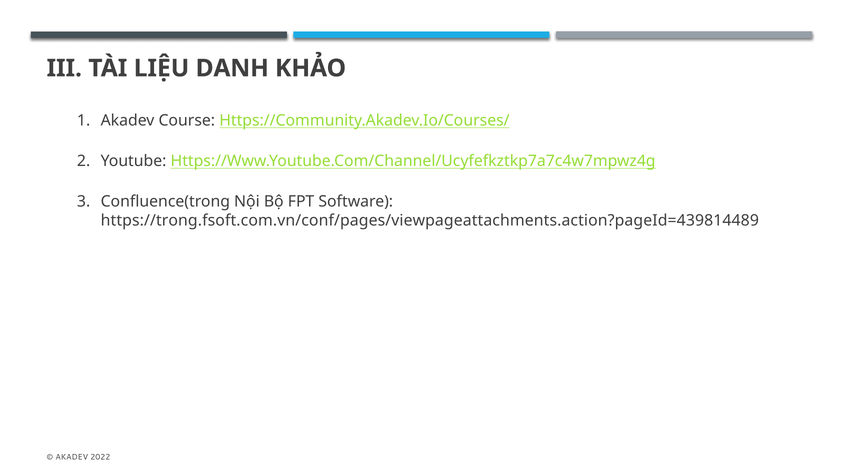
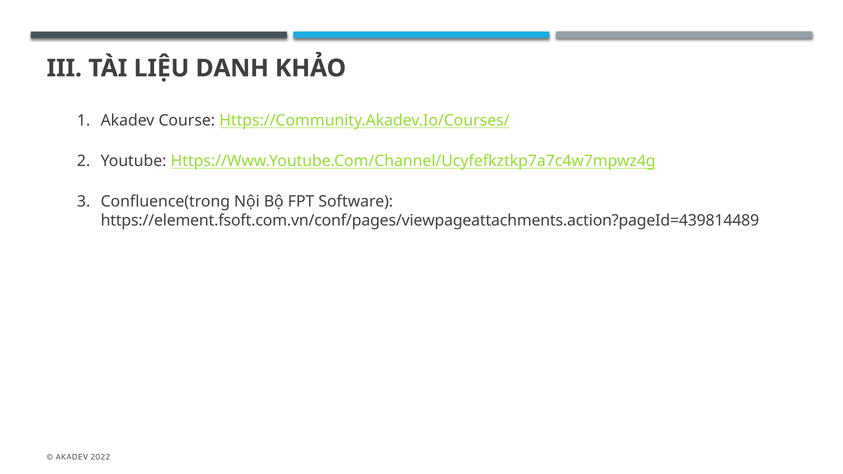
https://trong.fsoft.com.vn/conf/pages/viewpageattachments.action?pageId=439814489: https://trong.fsoft.com.vn/conf/pages/viewpageattachments.action?pageId=439814489 -> https://element.fsoft.com.vn/conf/pages/viewpageattachments.action?pageId=439814489
